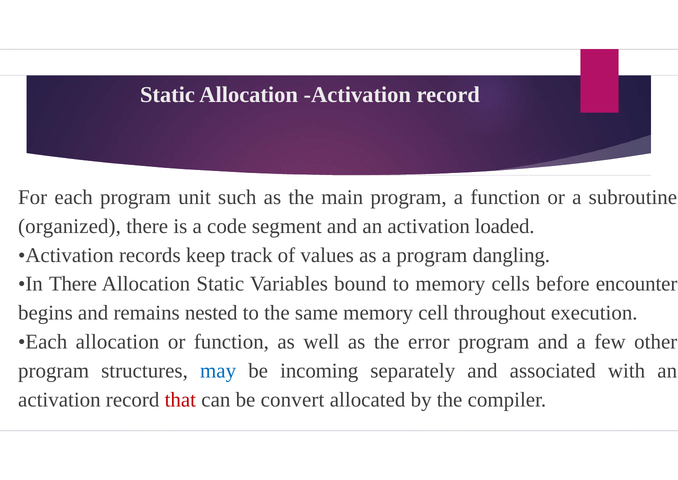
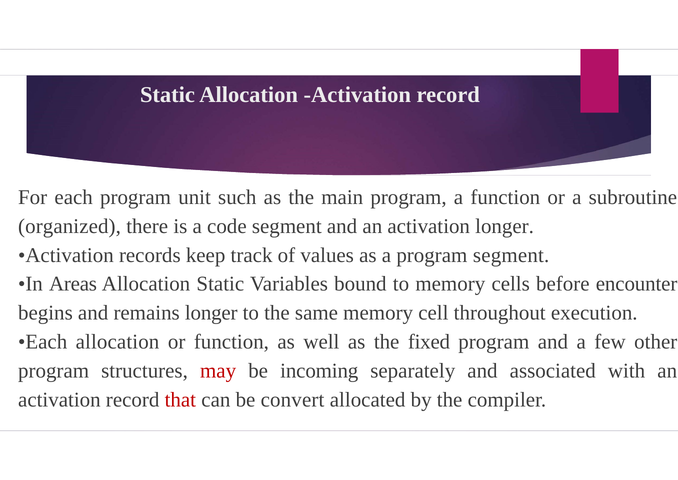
activation loaded: loaded -> longer
program dangling: dangling -> segment
In There: There -> Areas
remains nested: nested -> longer
error: error -> fixed
may colour: blue -> red
